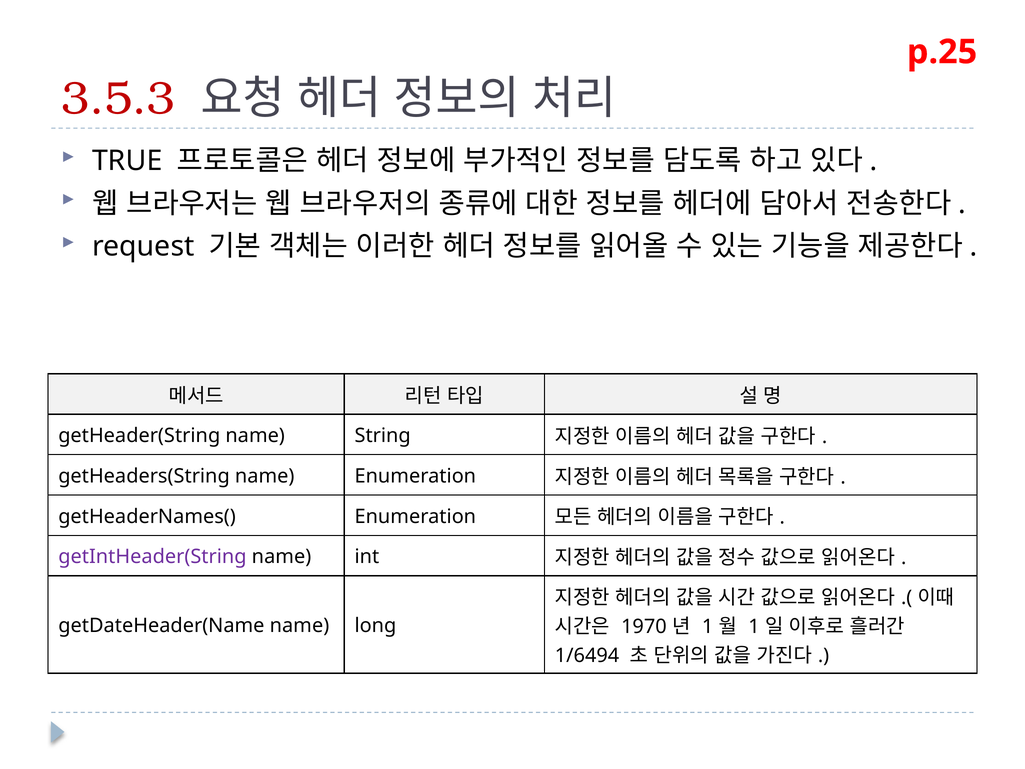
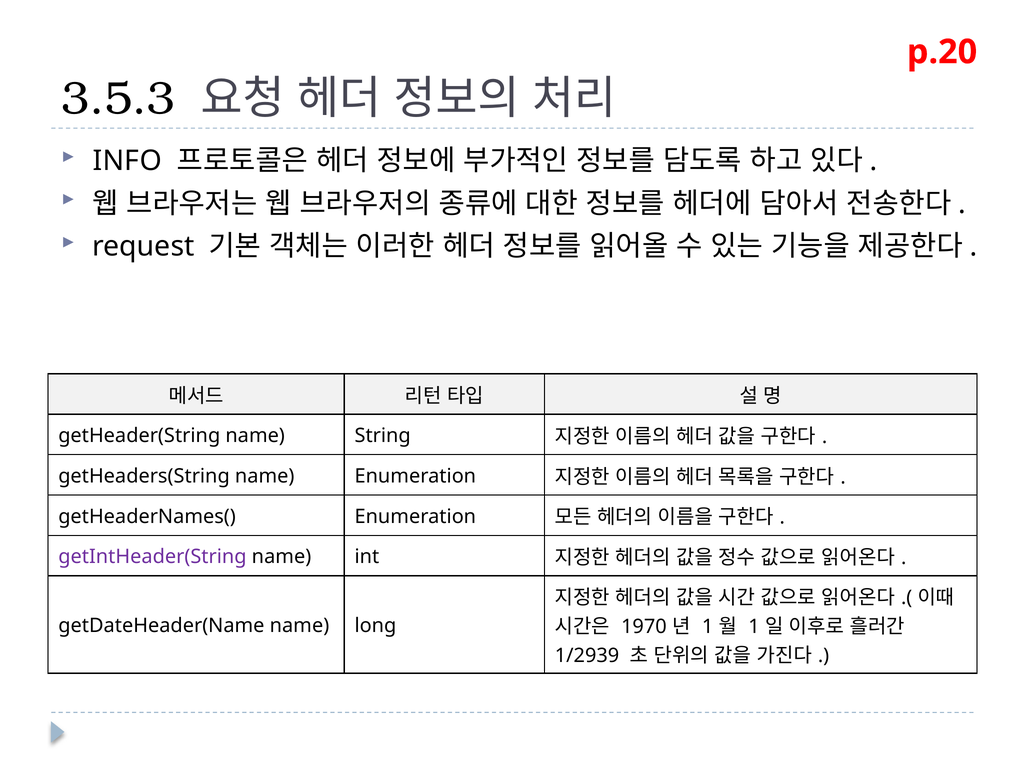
p.25: p.25 -> p.20
3.5.3 colour: red -> black
TRUE: TRUE -> INFO
1/6494: 1/6494 -> 1/2939
